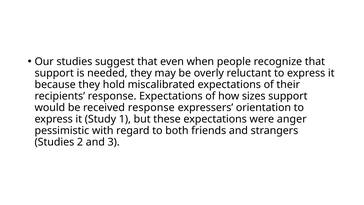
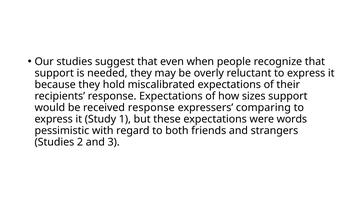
orientation: orientation -> comparing
anger: anger -> words
